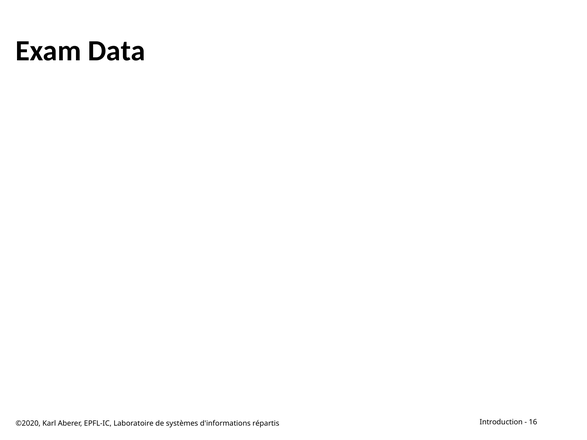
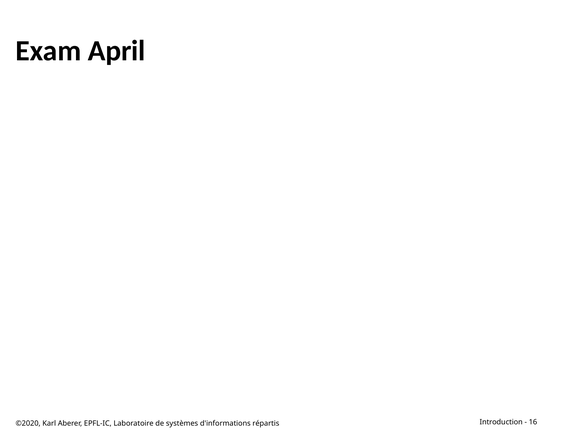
Data: Data -> April
